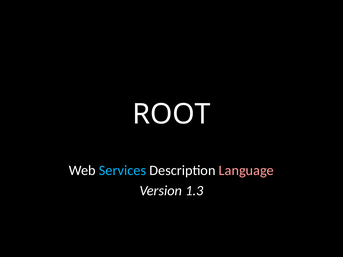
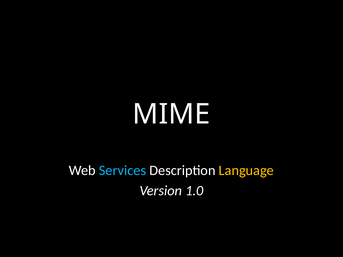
ROOT: ROOT -> MIME
Language colour: pink -> yellow
1.3: 1.3 -> 1.0
